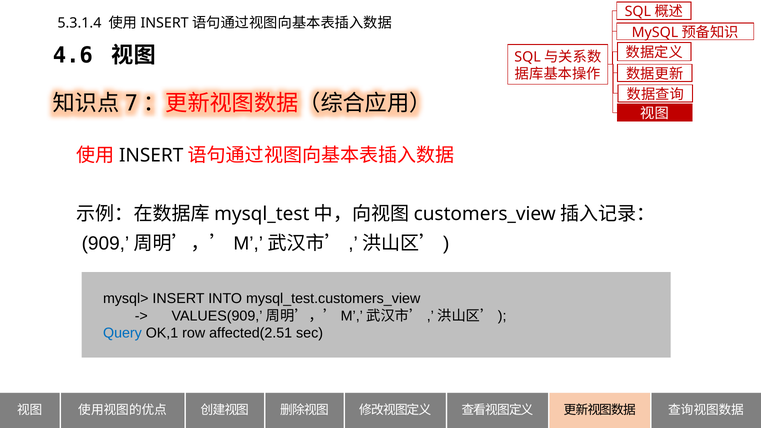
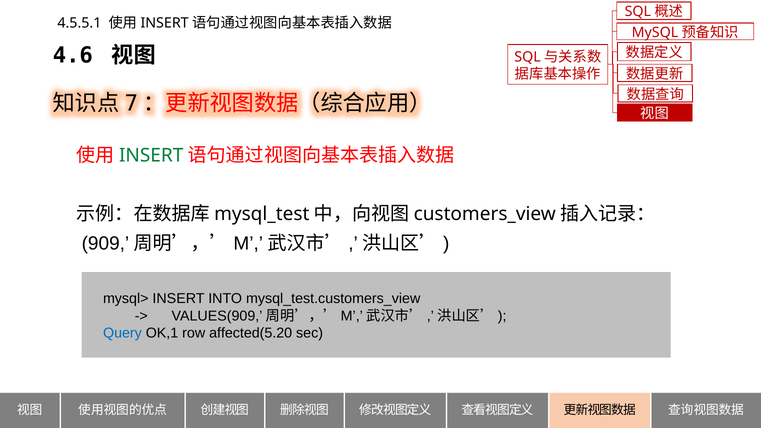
5.3.1.4: 5.3.1.4 -> 4.5.5.1
INSERT at (151, 155) colour: black -> green
affected(2.51: affected(2.51 -> affected(5.20
